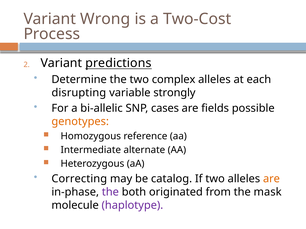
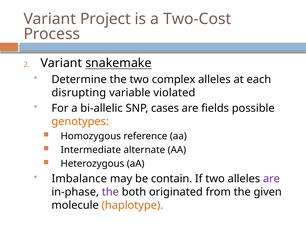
Wrong: Wrong -> Project
predictions: predictions -> snakemake
strongly: strongly -> violated
Correcting: Correcting -> Imbalance
catalog: catalog -> contain
are at (271, 179) colour: orange -> purple
mask: mask -> given
haplotype colour: purple -> orange
